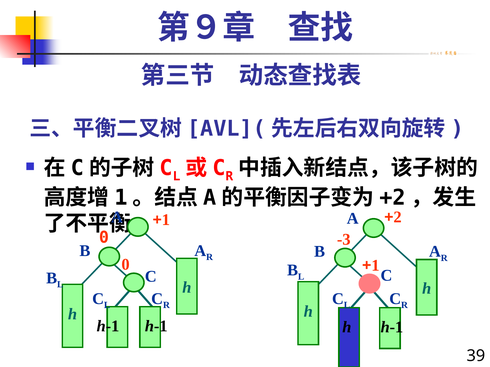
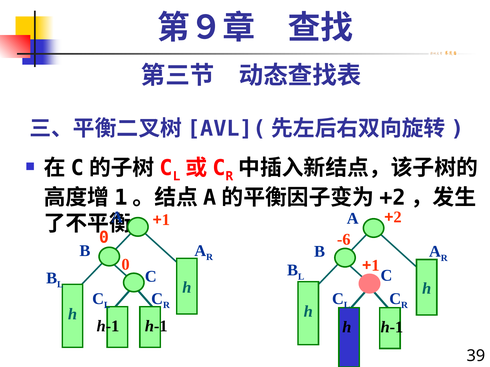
-3: -3 -> -6
